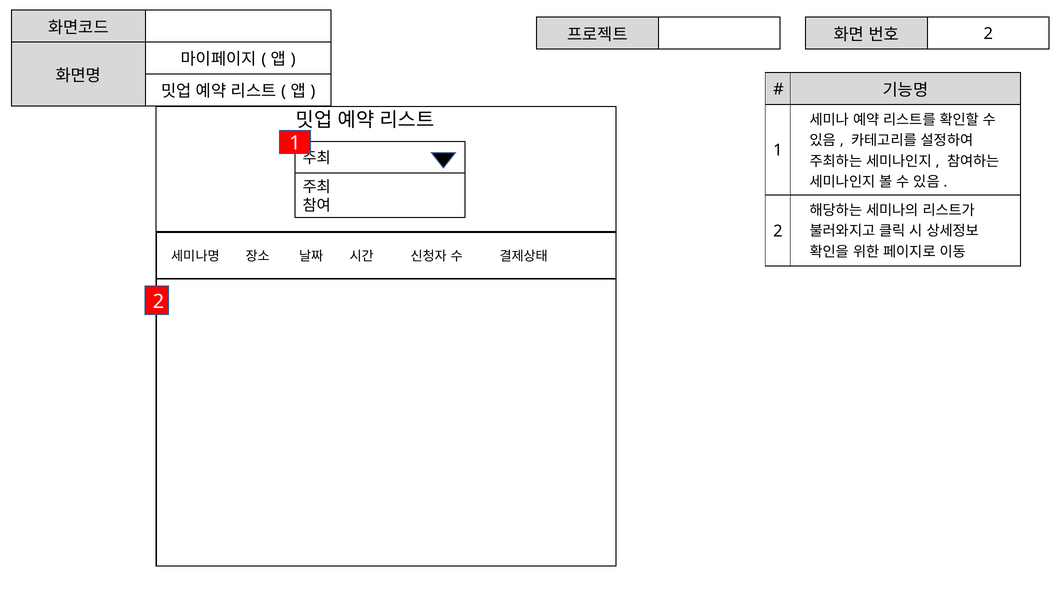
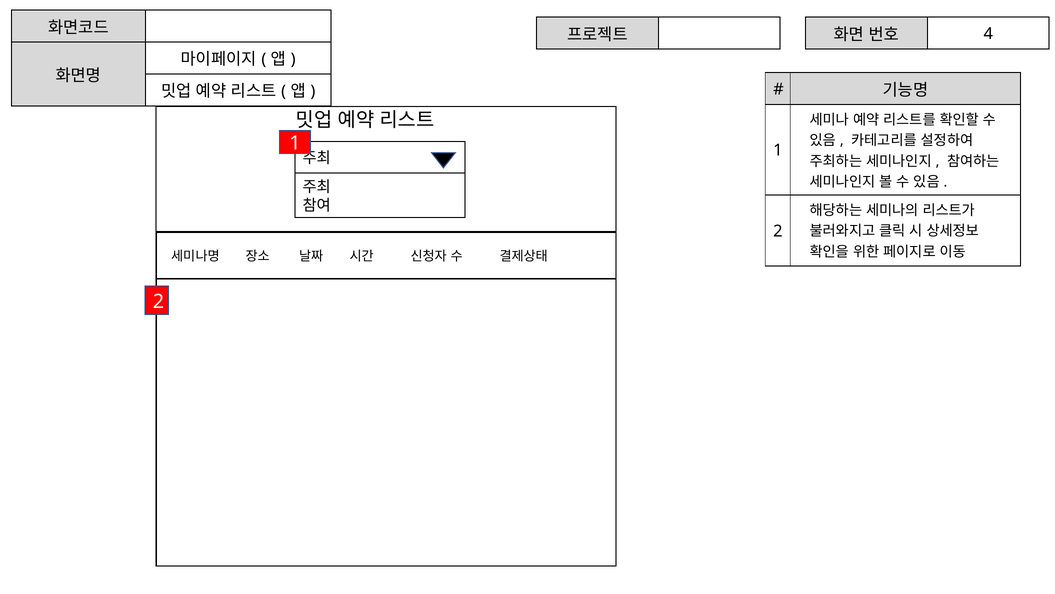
2 at (988, 34): 2 -> 4
